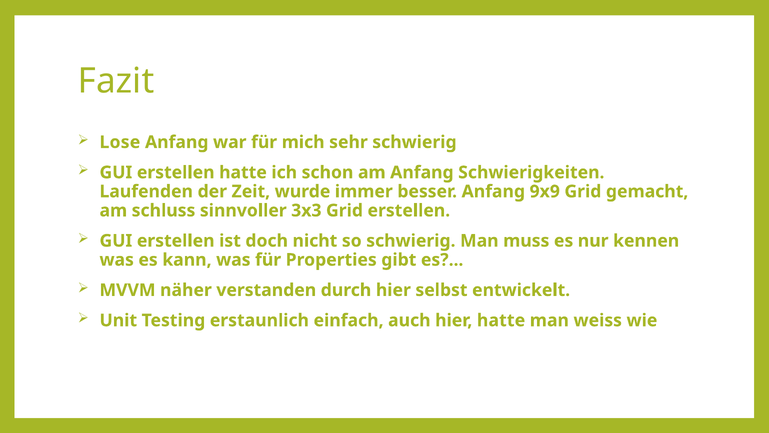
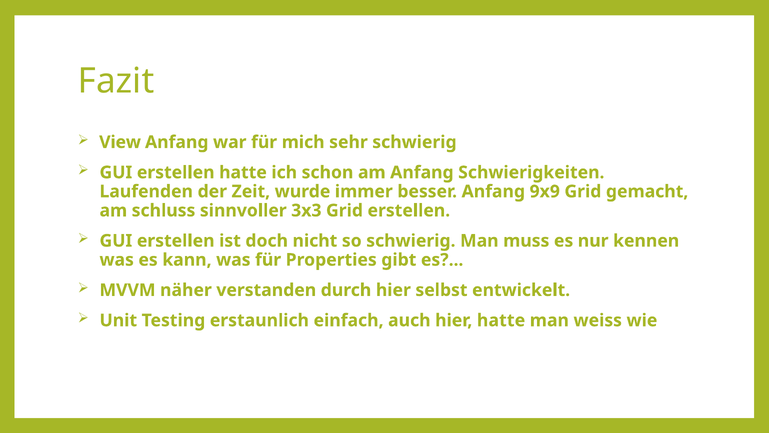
Lose: Lose -> View
